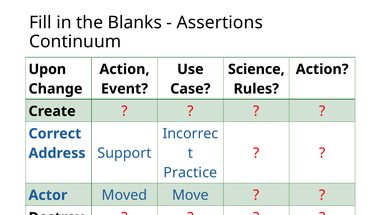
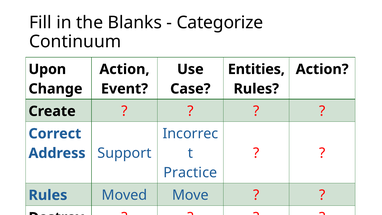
Assertions: Assertions -> Categorize
Science: Science -> Entities
Actor at (48, 195): Actor -> Rules
